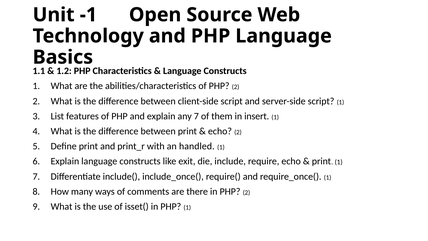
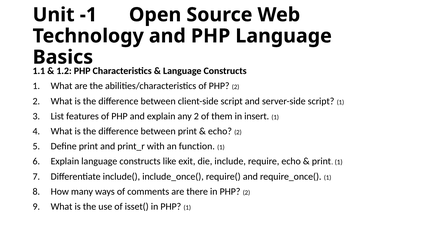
any 7: 7 -> 2
handled: handled -> function
